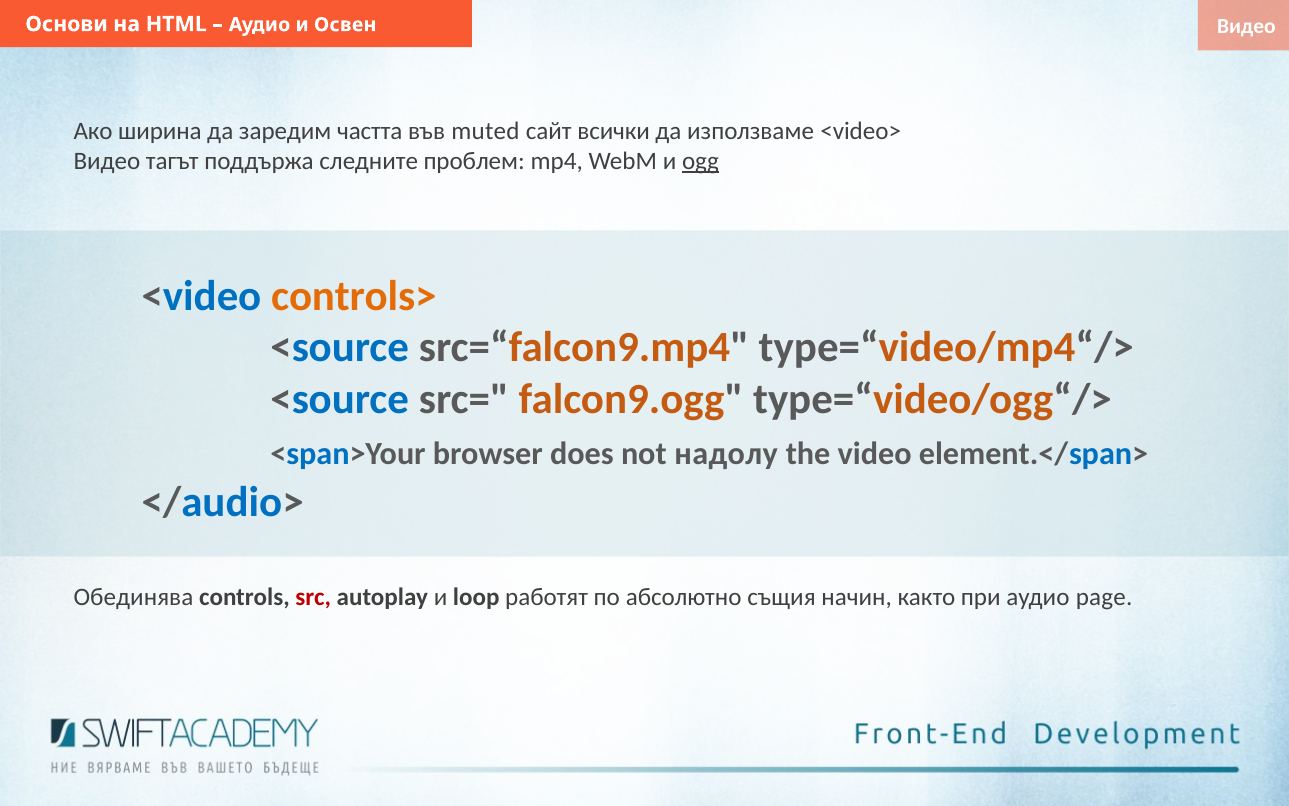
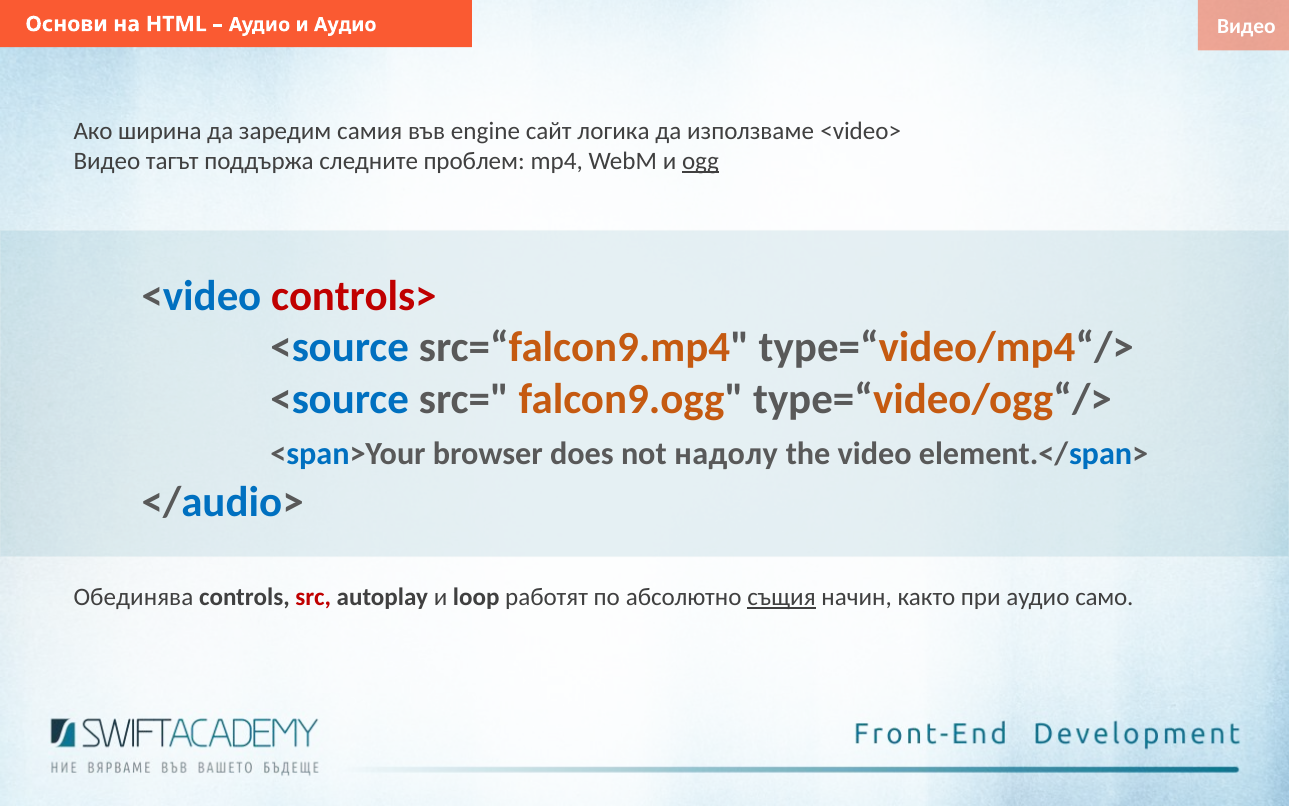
и Освен: Освен -> Аудио
частта: частта -> самия
muted: muted -> engine
всички: всички -> логика
controls> colour: orange -> red
същия underline: none -> present
page: page -> само
